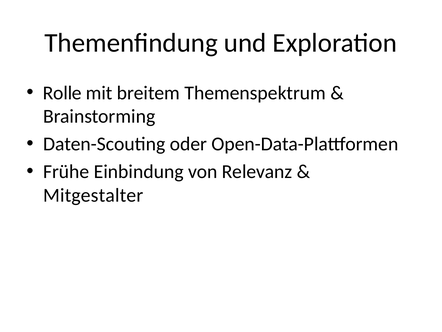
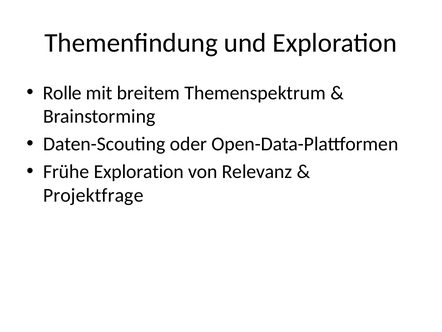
Frühe Einbindung: Einbindung -> Exploration
Mitgestalter: Mitgestalter -> Projektfrage
